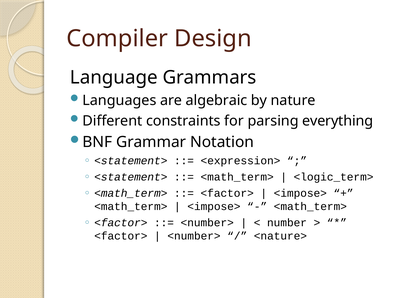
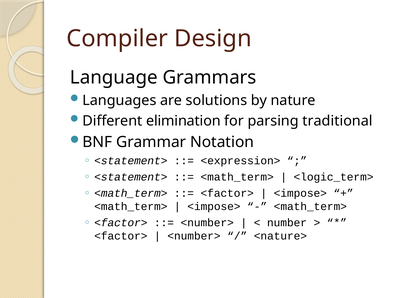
algebraic: algebraic -> solutions
constraints: constraints -> elimination
everything: everything -> traditional
